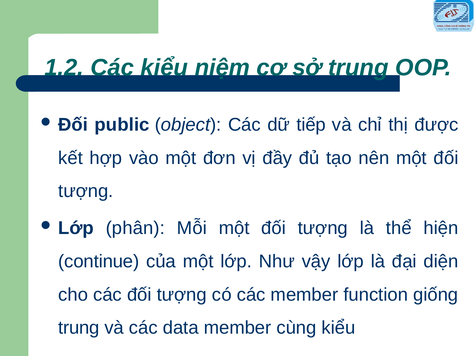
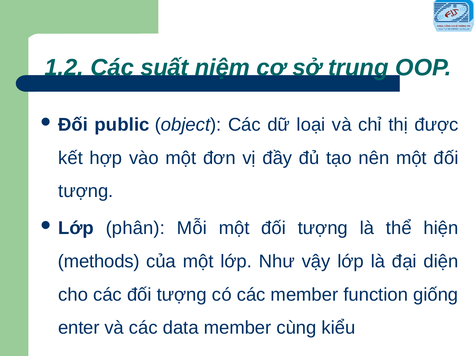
kiểu: kiểu -> suất
tiếp: tiếp -> loại
continue: continue -> methods
trung at (79, 328): trung -> enter
